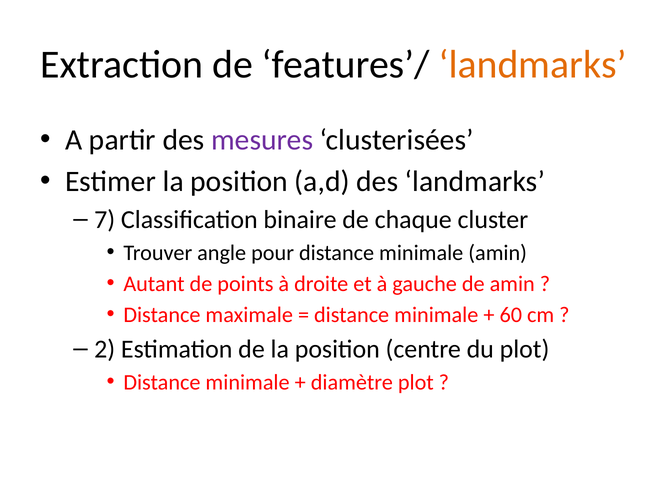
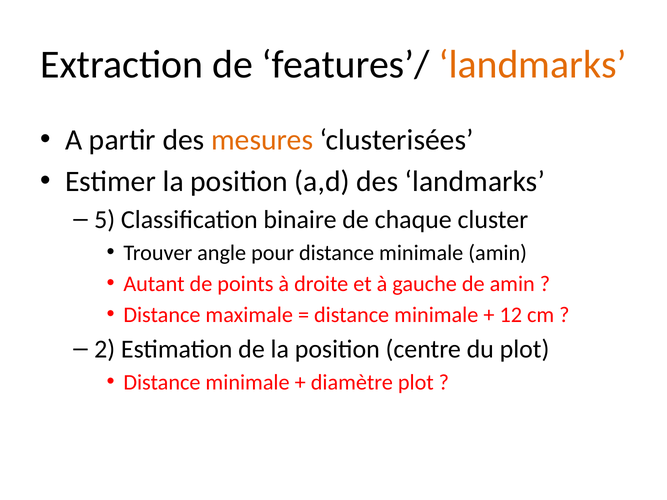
mesures colour: purple -> orange
7: 7 -> 5
60: 60 -> 12
